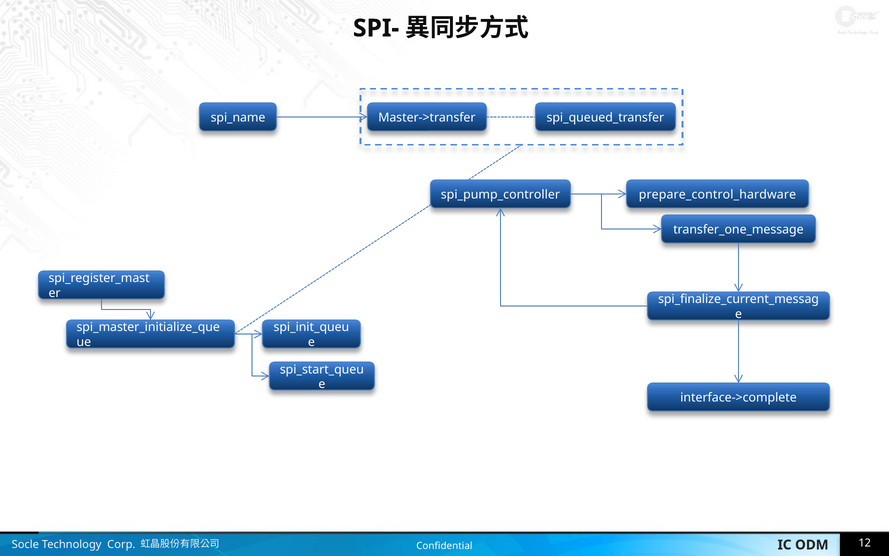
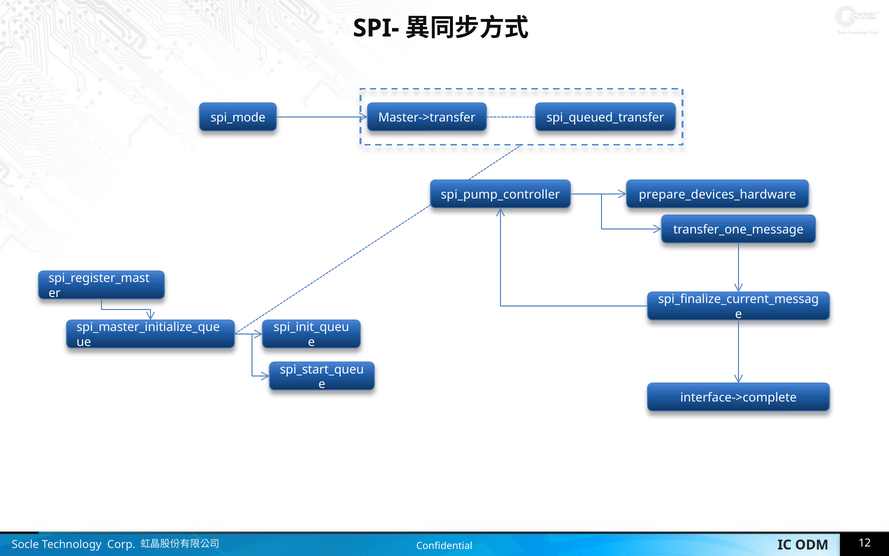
spi_name: spi_name -> spi_mode
prepare_control_hardware: prepare_control_hardware -> prepare_devices_hardware
